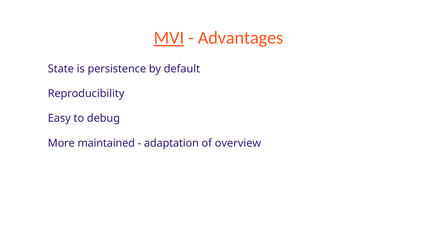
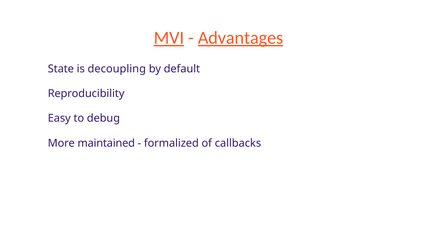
Advantages underline: none -> present
persistence: persistence -> decoupling
adaptation: adaptation -> formalized
overview: overview -> callbacks
